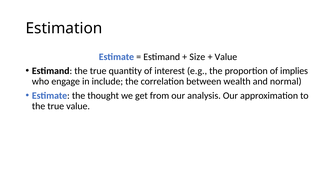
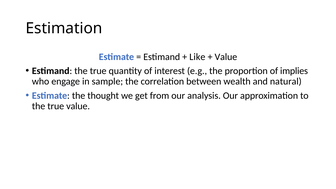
Size: Size -> Like
include: include -> sample
normal: normal -> natural
